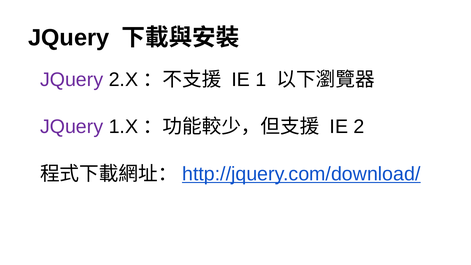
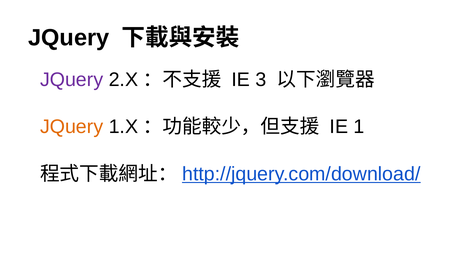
1: 1 -> 3
JQuery at (72, 127) colour: purple -> orange
2: 2 -> 1
